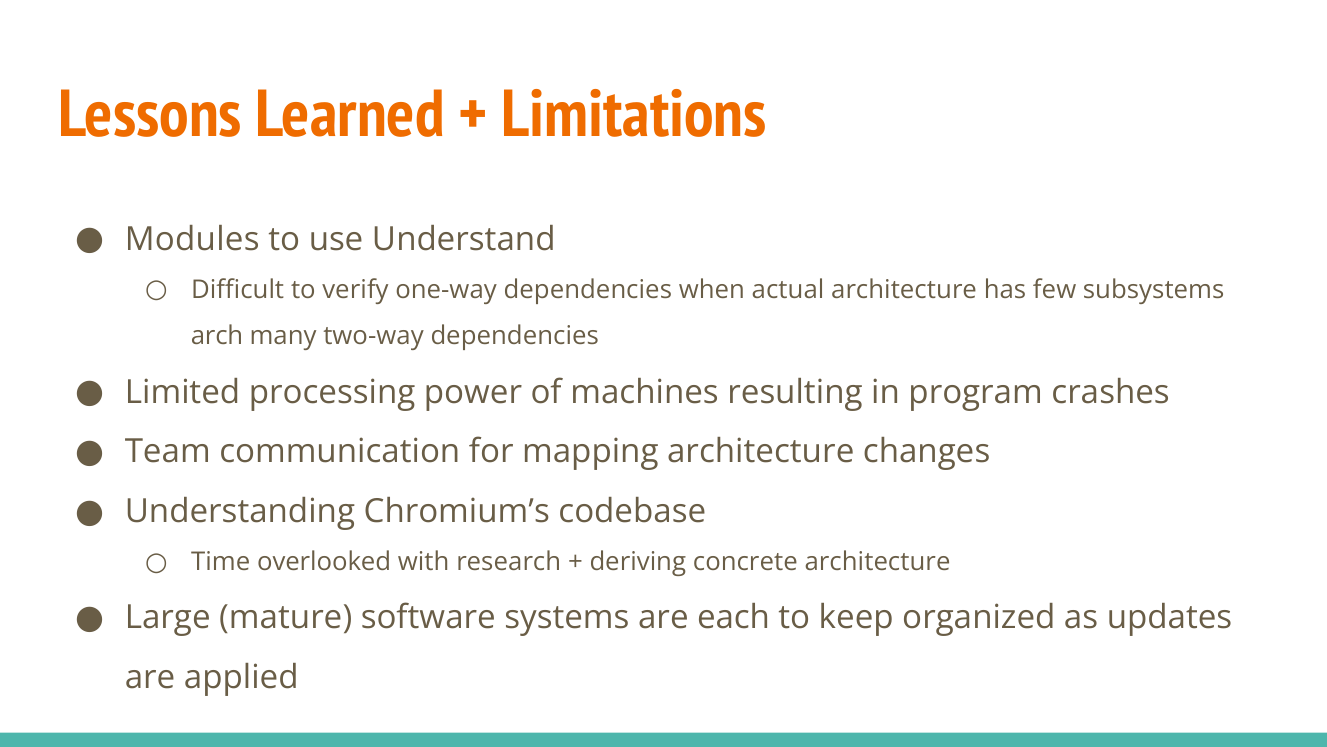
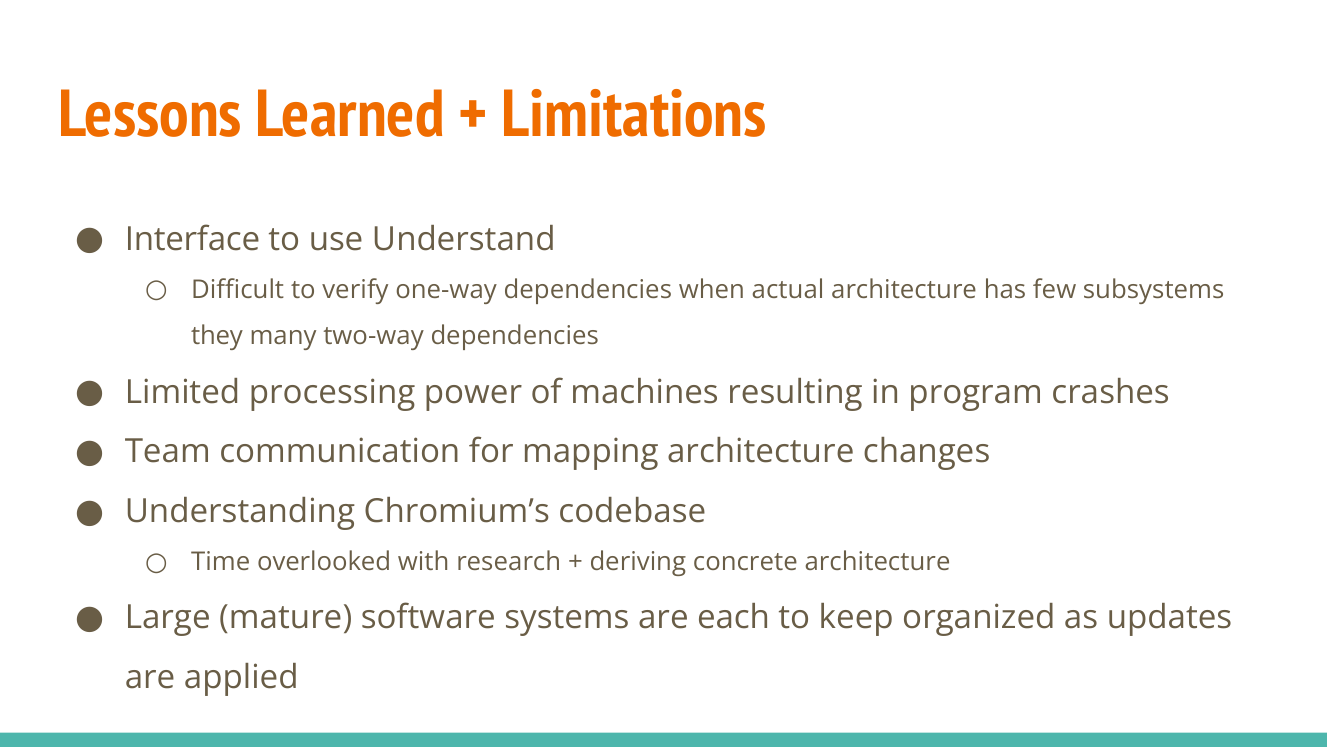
Modules: Modules -> Interface
arch: arch -> they
